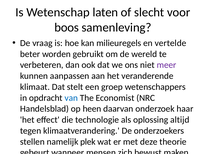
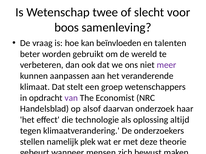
laten: laten -> twee
kan milieuregels: milieuregels -> beïnvloeden
vertelde: vertelde -> talenten
van at (71, 98) colour: blue -> purple
op heen: heen -> alsof
